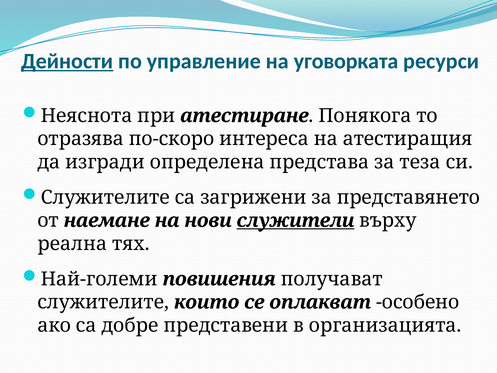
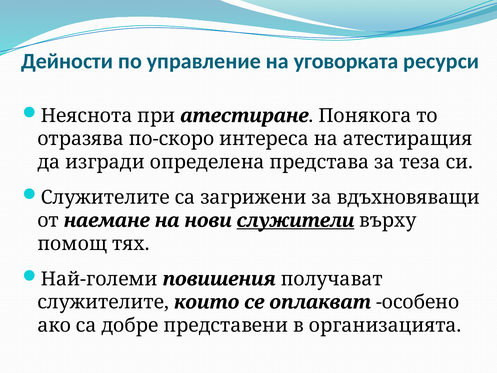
Дейности underline: present -> none
представянето: представянето -> вдъхновяващи
реална: реална -> помощ
